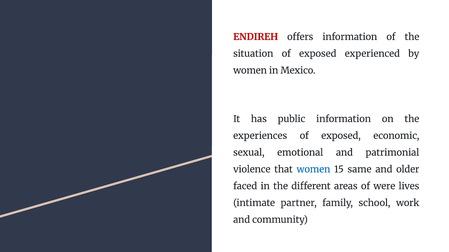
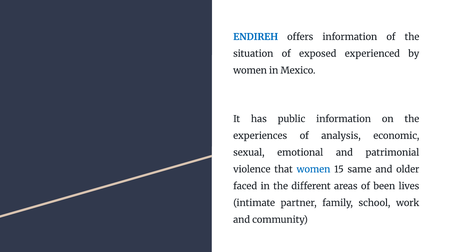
ENDIREH colour: red -> blue
experiences of exposed: exposed -> analysis
were: were -> been
